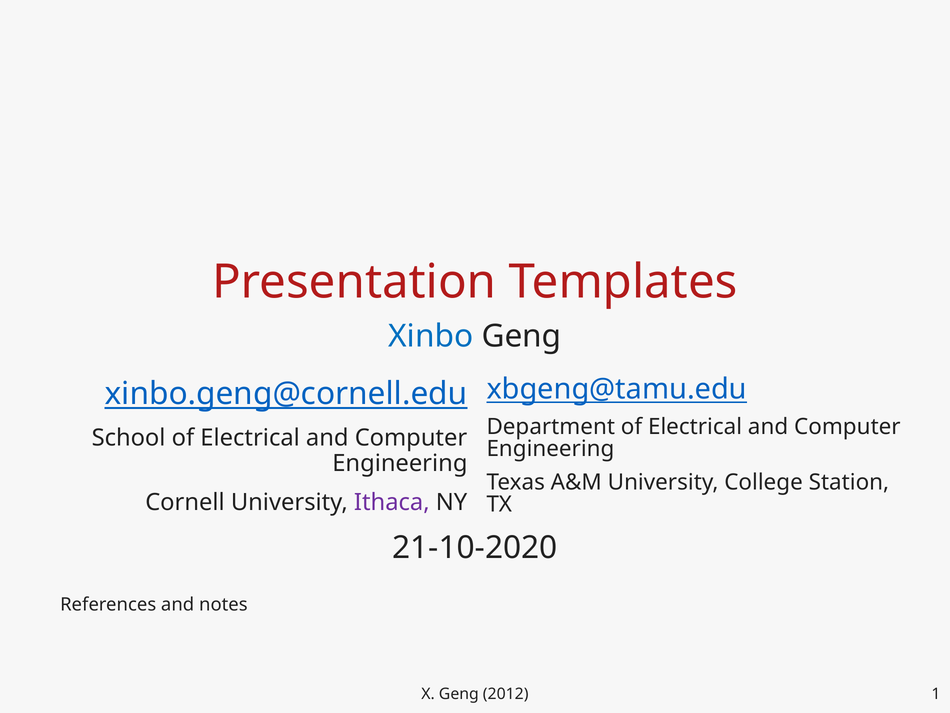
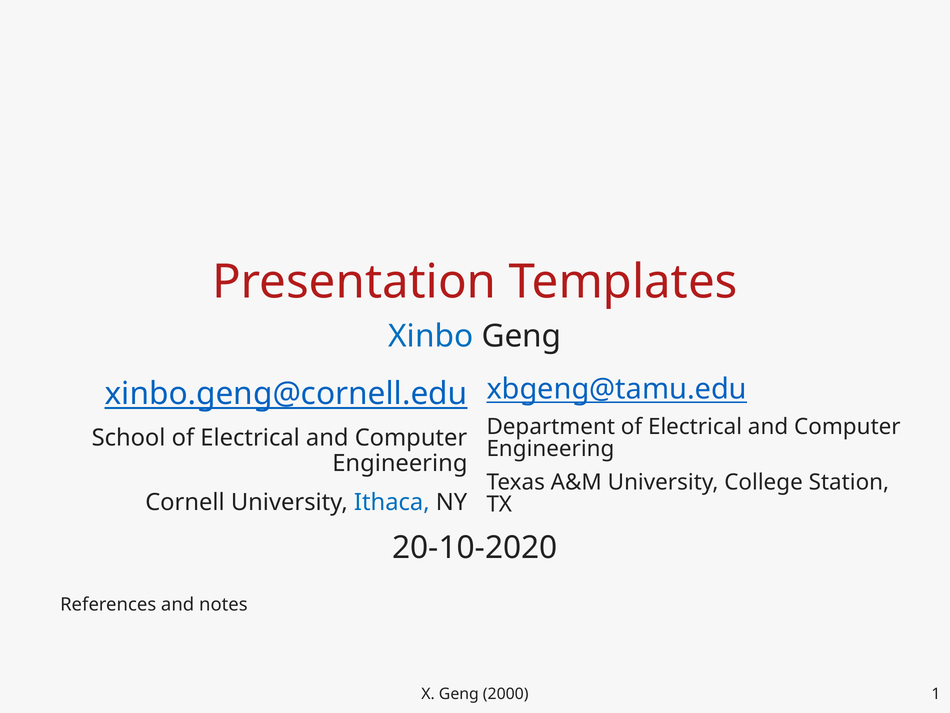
Ithaca colour: purple -> blue
21-10-2020: 21-10-2020 -> 20-10-2020
2012: 2012 -> 2000
